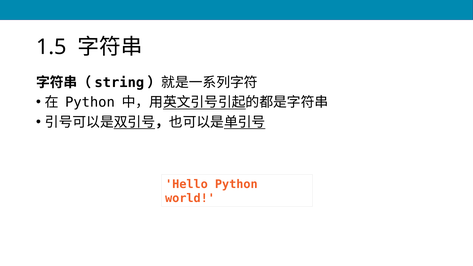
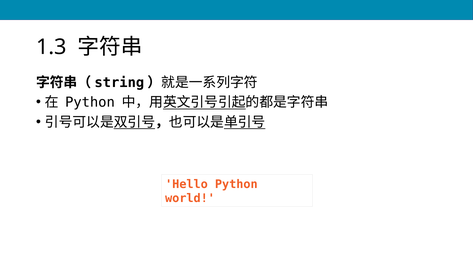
1.5: 1.5 -> 1.3
